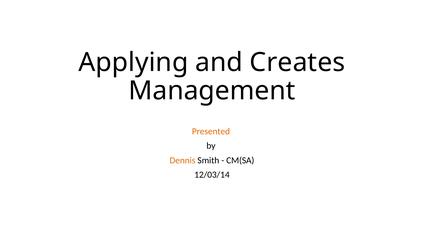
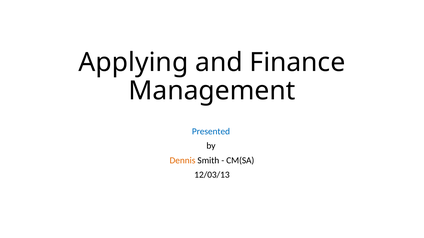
Creates: Creates -> Finance
Presented colour: orange -> blue
12/03/14: 12/03/14 -> 12/03/13
